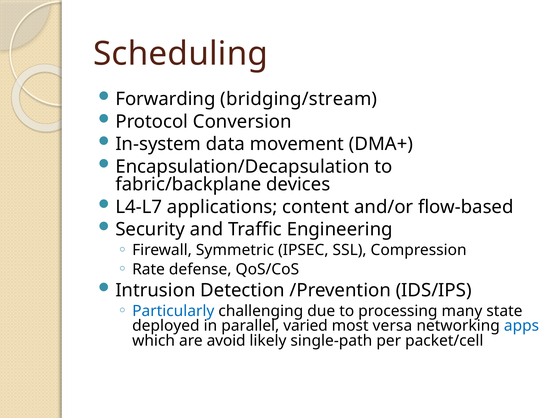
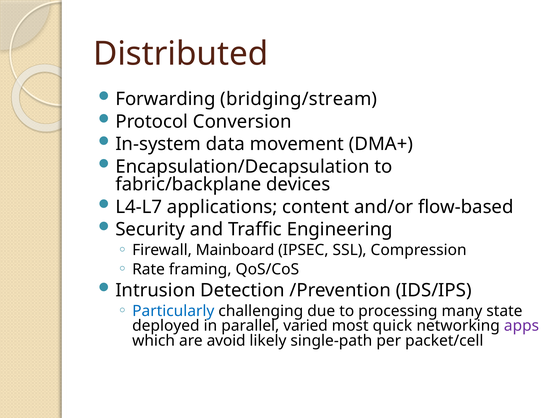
Scheduling: Scheduling -> Distributed
Symmetric: Symmetric -> Mainboard
defense: defense -> framing
versa: versa -> quick
apps colour: blue -> purple
